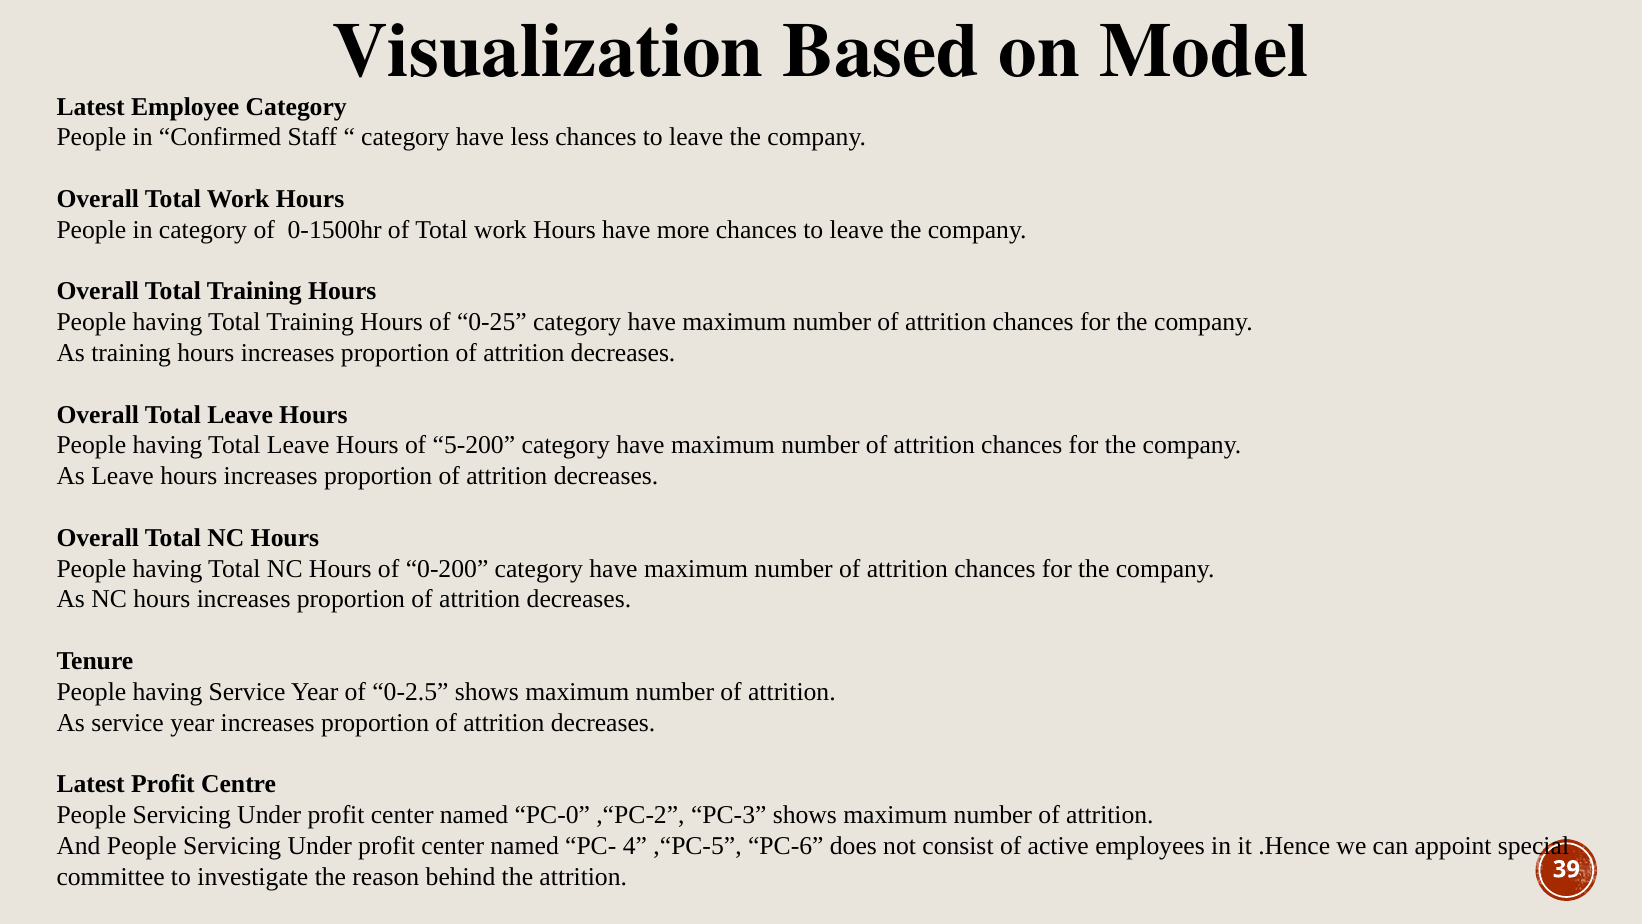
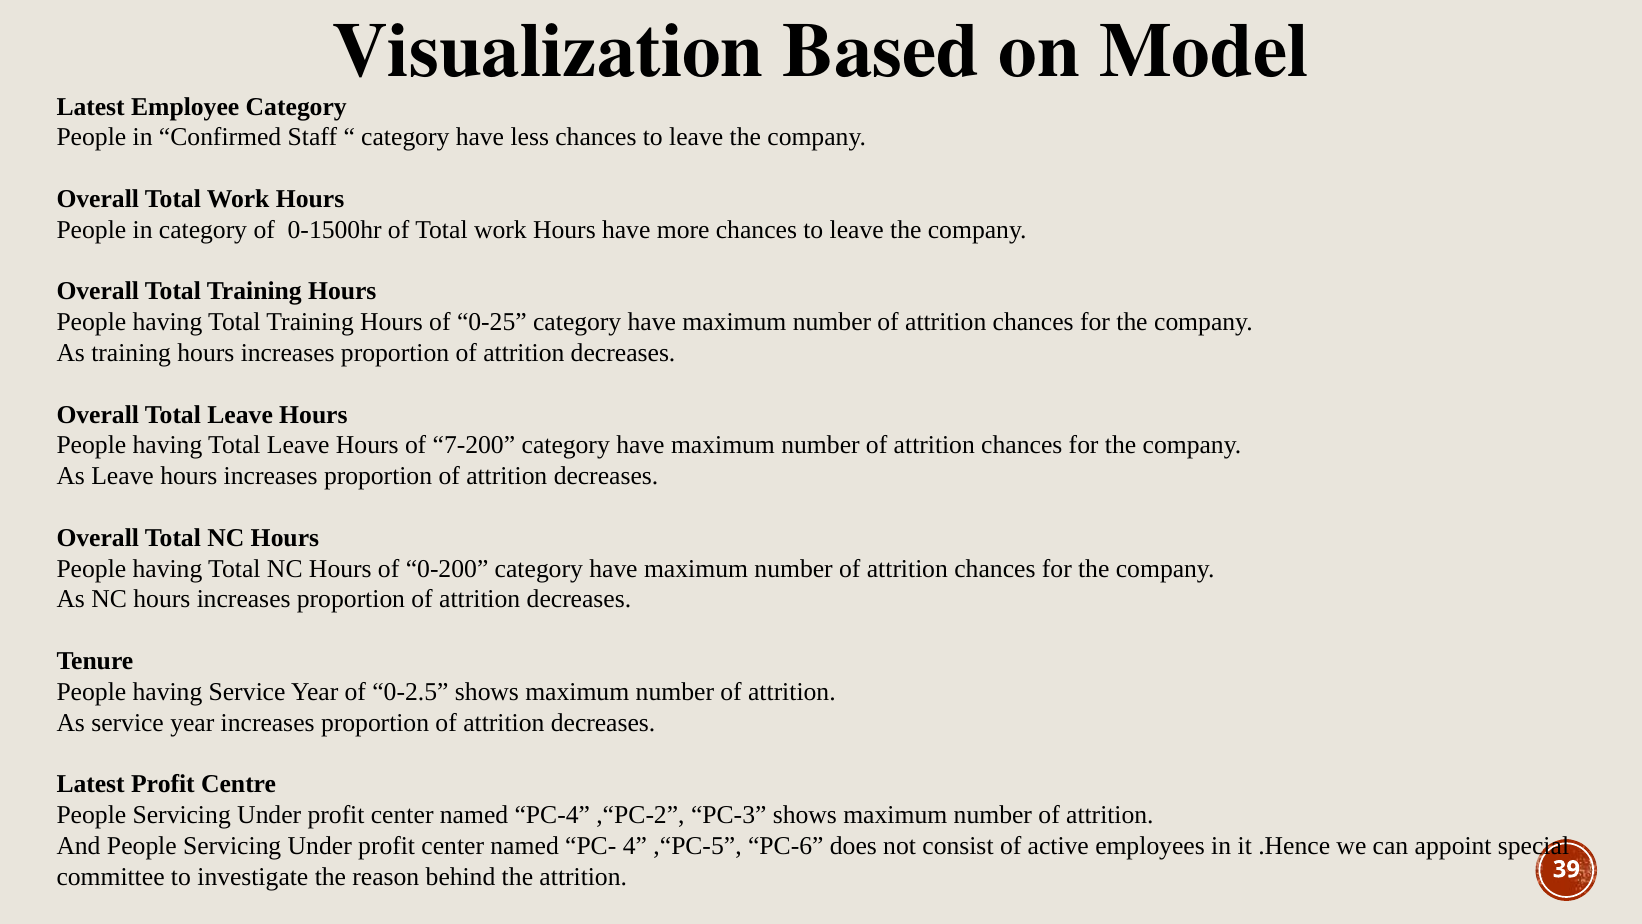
5-200: 5-200 -> 7-200
PC-0: PC-0 -> PC-4
